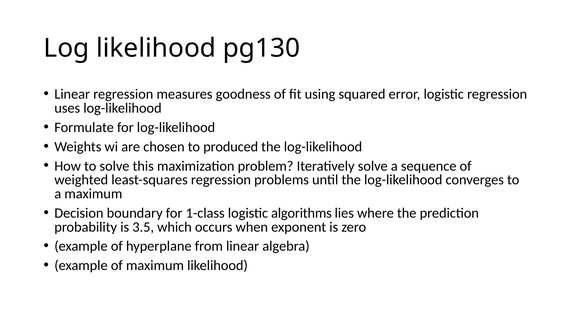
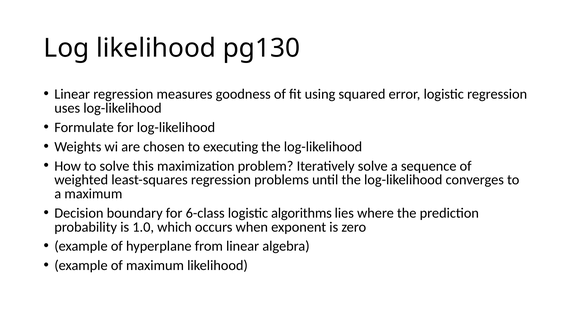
produced: produced -> executing
1-class: 1-class -> 6-class
3.5: 3.5 -> 1.0
